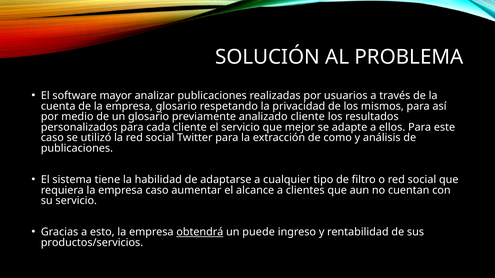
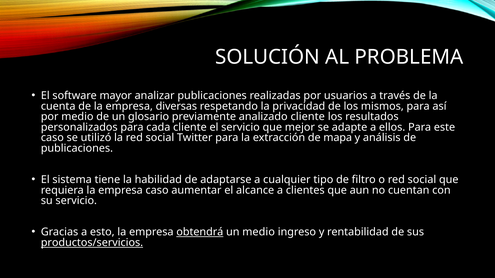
empresa glosario: glosario -> diversas
como: como -> mapa
un puede: puede -> medio
productos/servicios underline: none -> present
